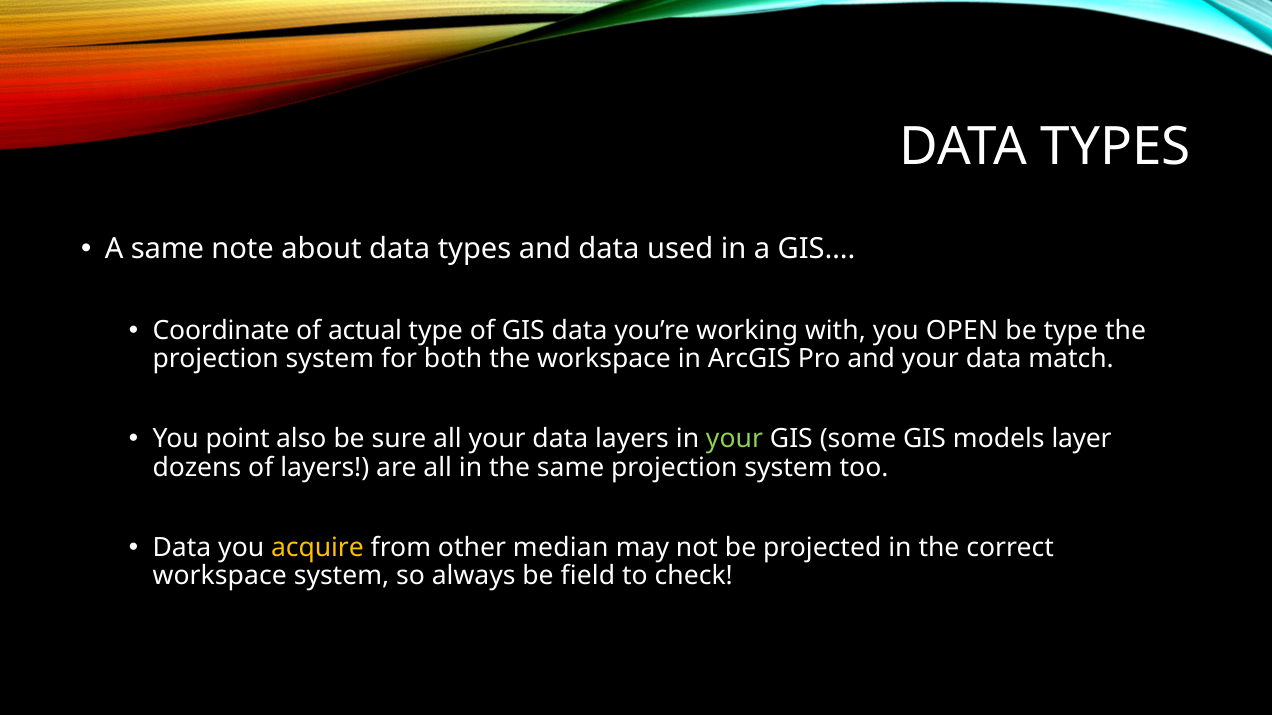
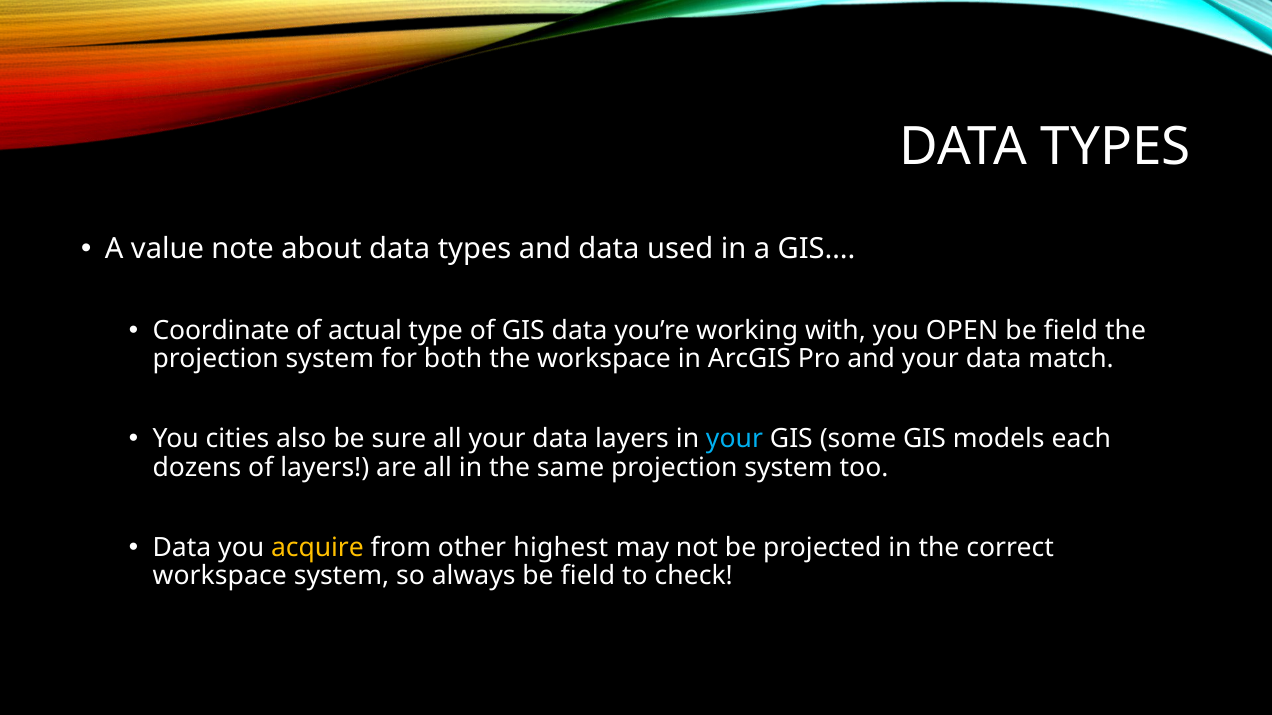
A same: same -> value
type at (1071, 331): type -> field
point: point -> cities
your at (735, 439) colour: light green -> light blue
layer: layer -> each
median: median -> highest
